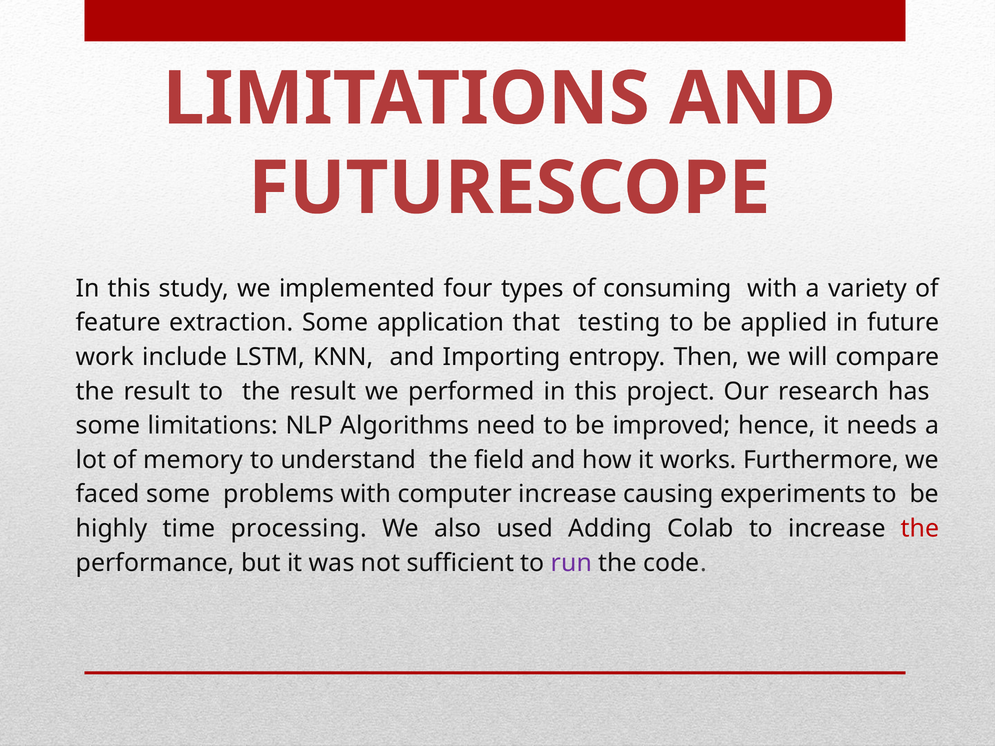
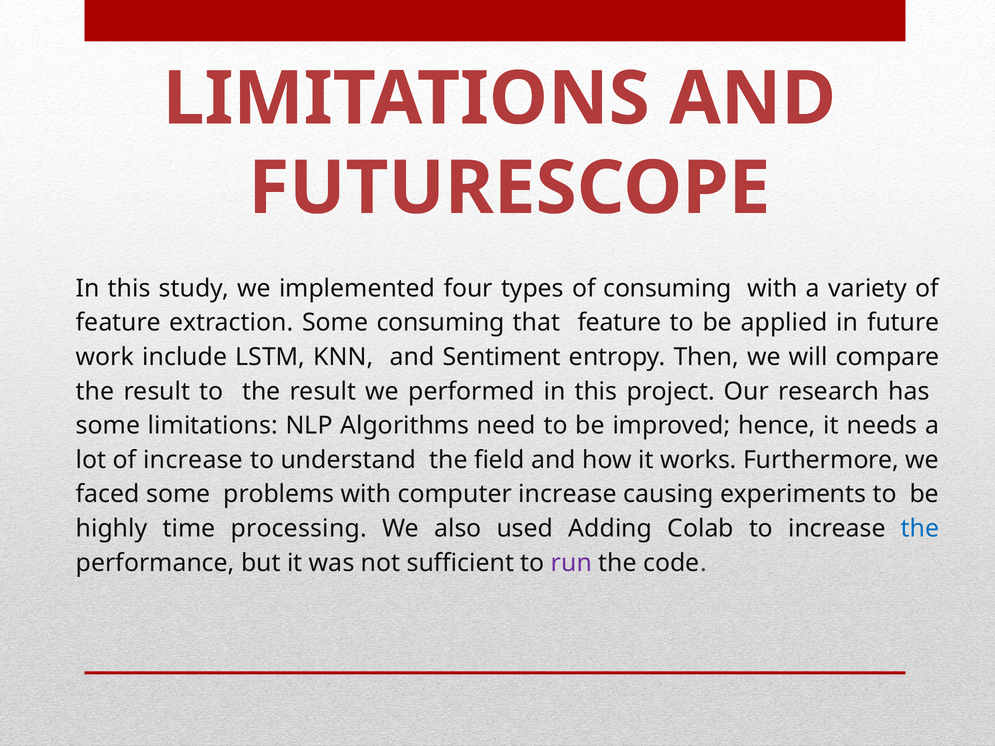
Some application: application -> consuming
that testing: testing -> feature
Importing: Importing -> Sentiment
of memory: memory -> increase
the at (920, 529) colour: red -> blue
